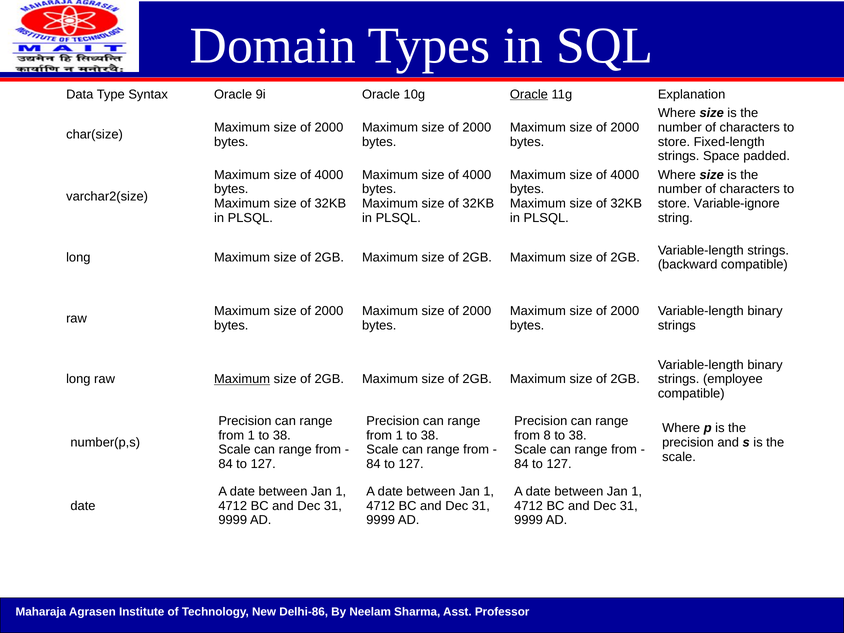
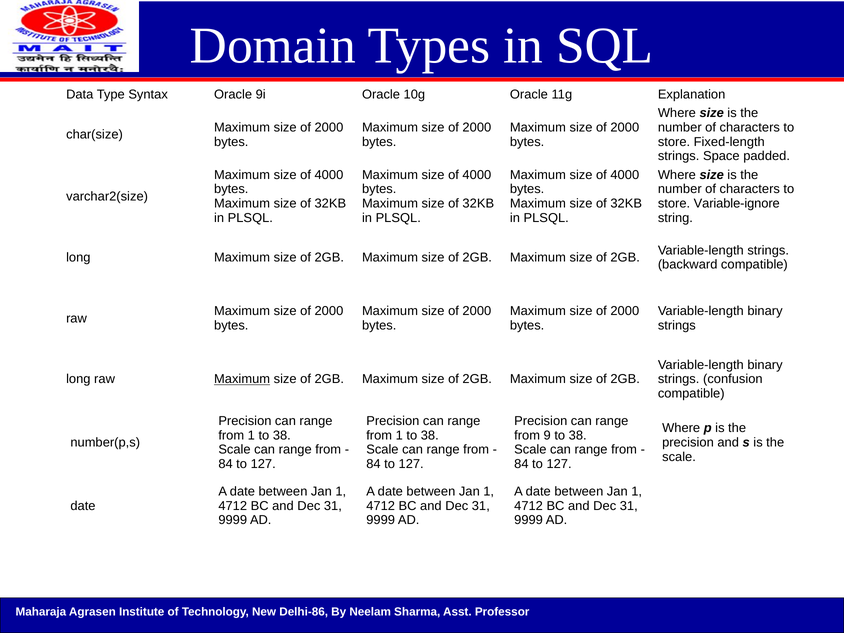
Oracle at (529, 94) underline: present -> none
employee: employee -> confusion
8: 8 -> 9
